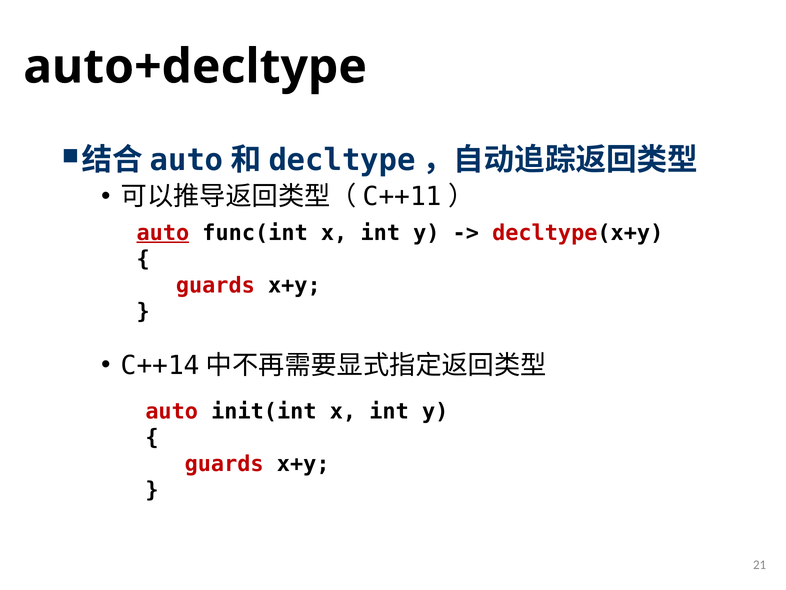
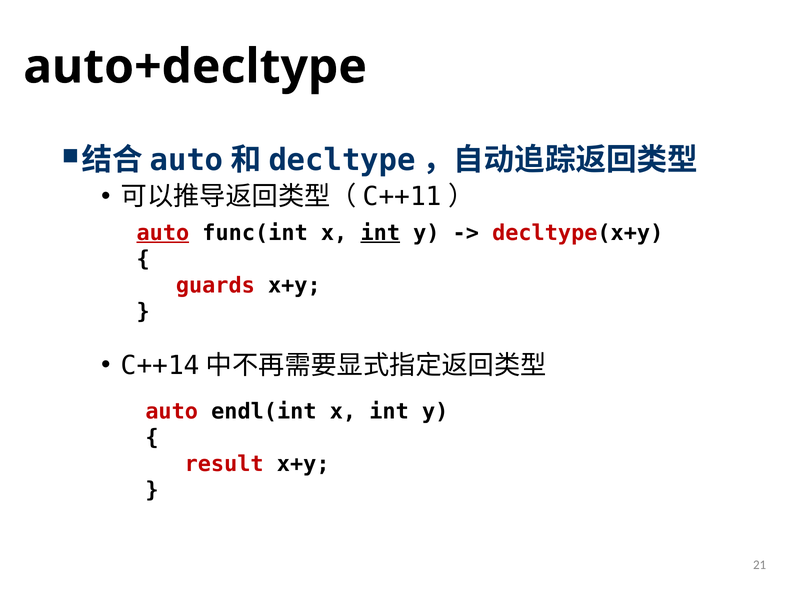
int at (380, 233) underline: none -> present
init(int: init(int -> endl(int
guards at (224, 463): guards -> result
